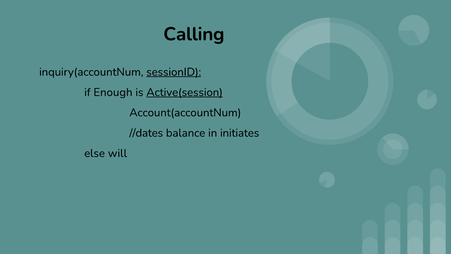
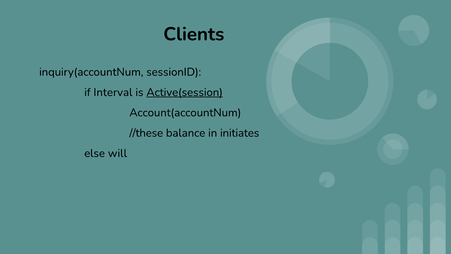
Calling: Calling -> Clients
sessionID underline: present -> none
Enough: Enough -> Interval
//dates: //dates -> //these
